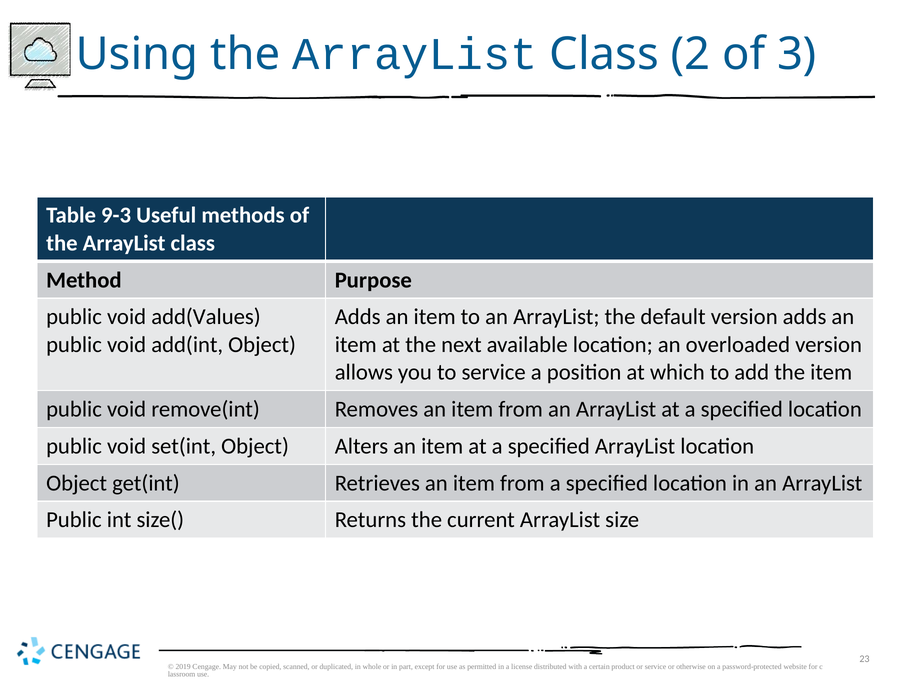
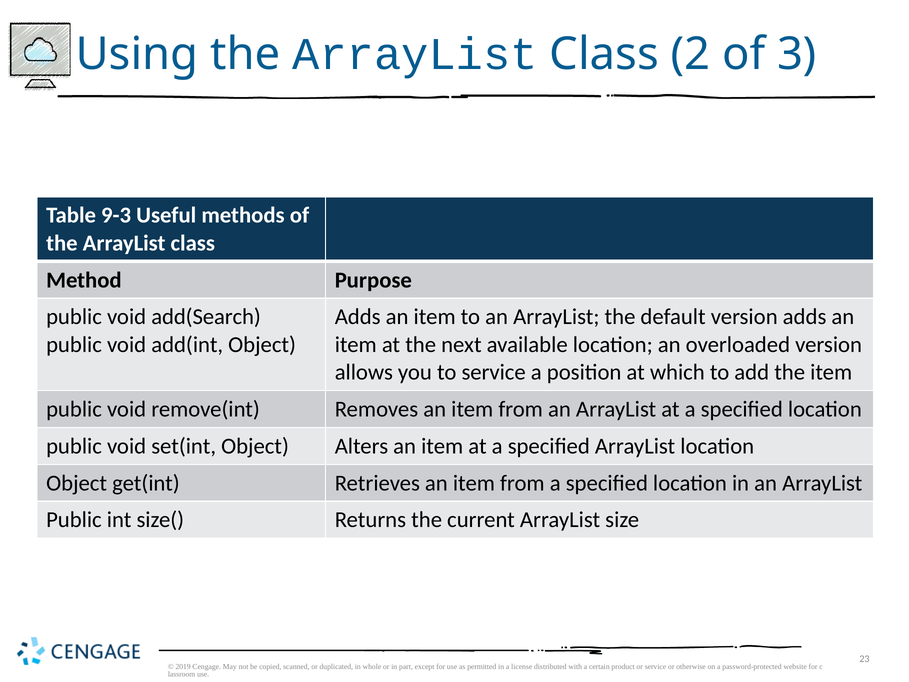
add(Values: add(Values -> add(Search
